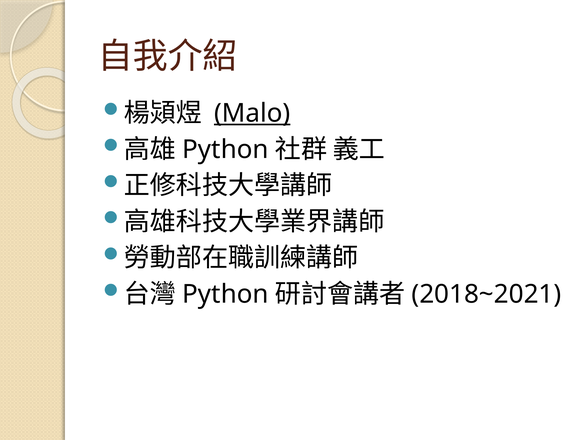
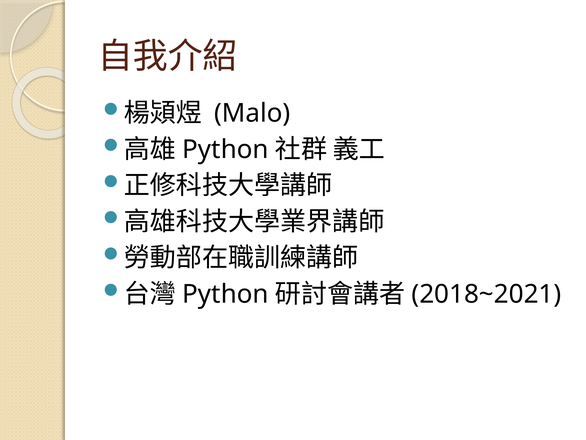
Malo underline: present -> none
